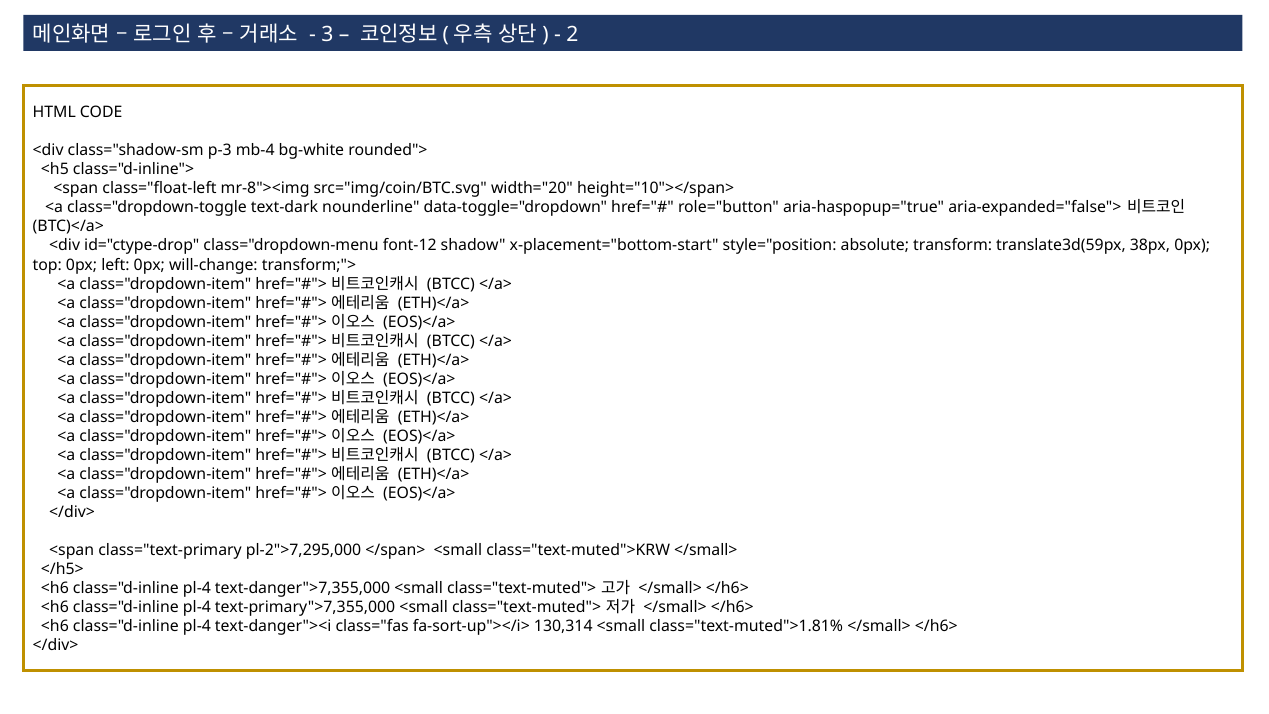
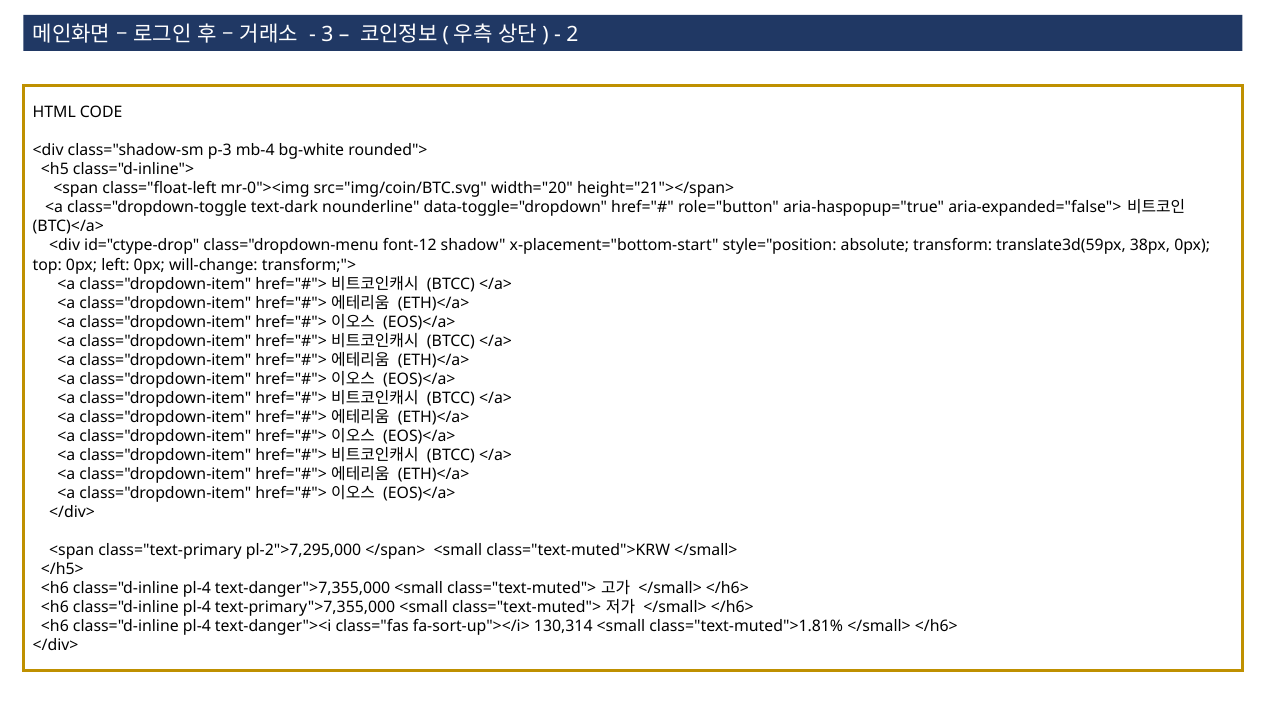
mr-8"><img: mr-8"><img -> mr-0"><img
height="10"></span>: height="10"></span> -> height="21"></span>
